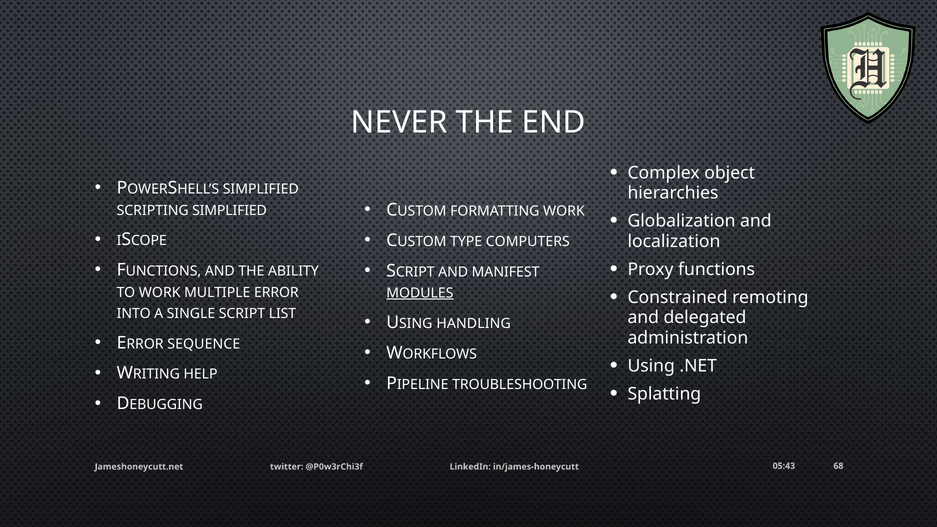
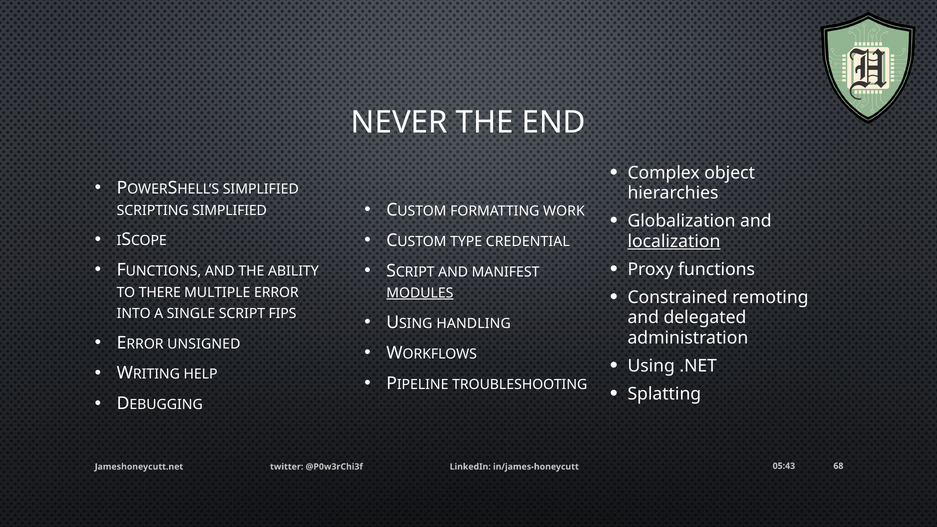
COMPUTERS: COMPUTERS -> CREDENTIAL
localization underline: none -> present
TO WORK: WORK -> THERE
LIST: LIST -> FIPS
SEQUENCE: SEQUENCE -> UNSIGNED
